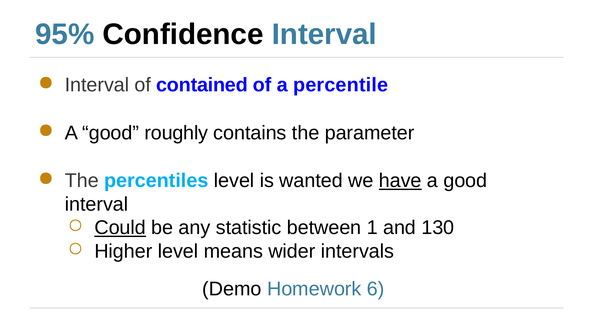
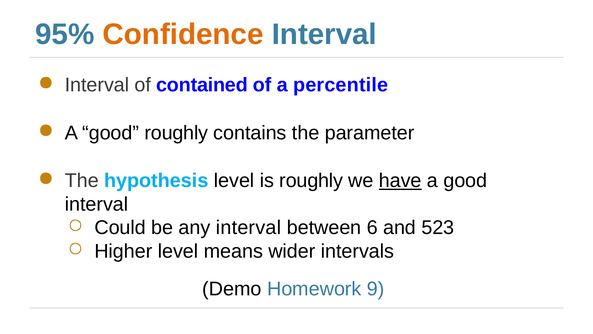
Confidence colour: black -> orange
percentiles: percentiles -> hypothesis
is wanted: wanted -> roughly
Could underline: present -> none
any statistic: statistic -> interval
1: 1 -> 6
130: 130 -> 523
6: 6 -> 9
